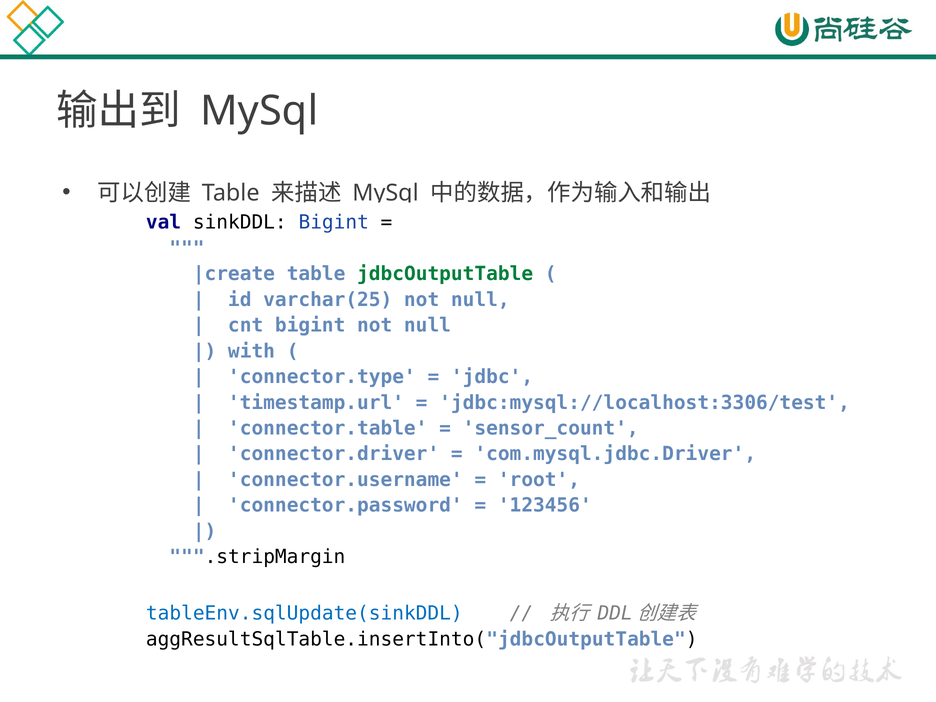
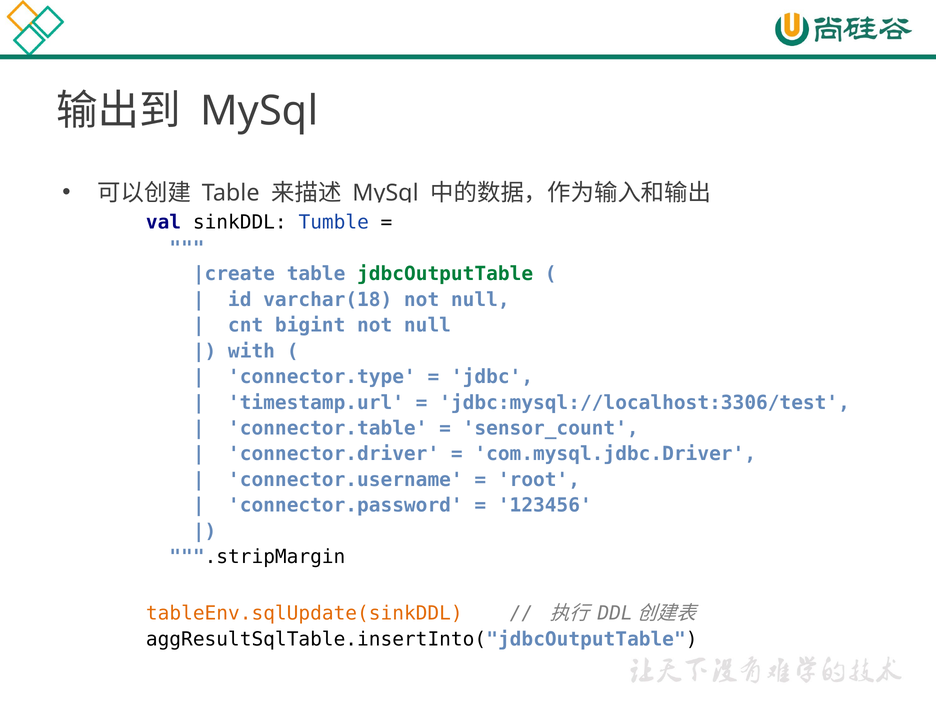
sinkDDL Bigint: Bigint -> Tumble
varchar(25: varchar(25 -> varchar(18
tableEnv.sqlUpdate(sinkDDL colour: blue -> orange
